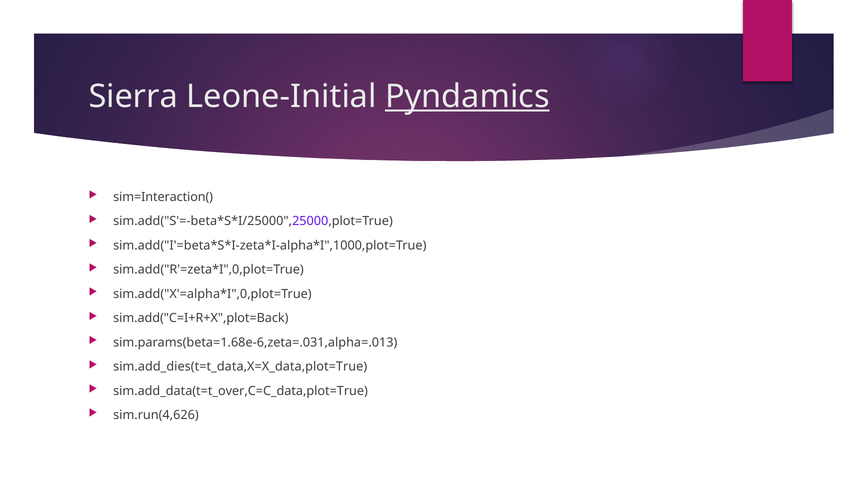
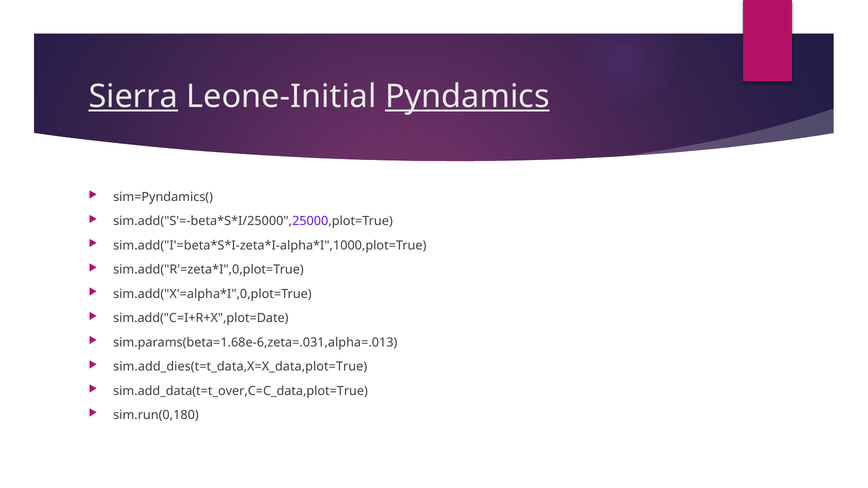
Sierra underline: none -> present
sim=Interaction(: sim=Interaction( -> sim=Pyndamics(
sim.add("C=I+R+X",plot=Back: sim.add("C=I+R+X",plot=Back -> sim.add("C=I+R+X",plot=Date
sim.run(4,626: sim.run(4,626 -> sim.run(0,180
